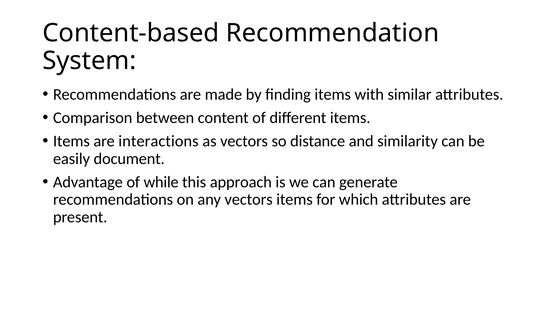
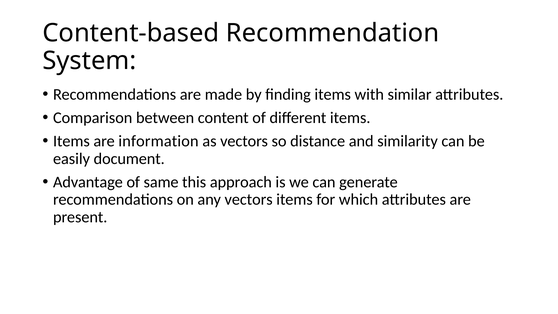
interactions: interactions -> information
while: while -> same
